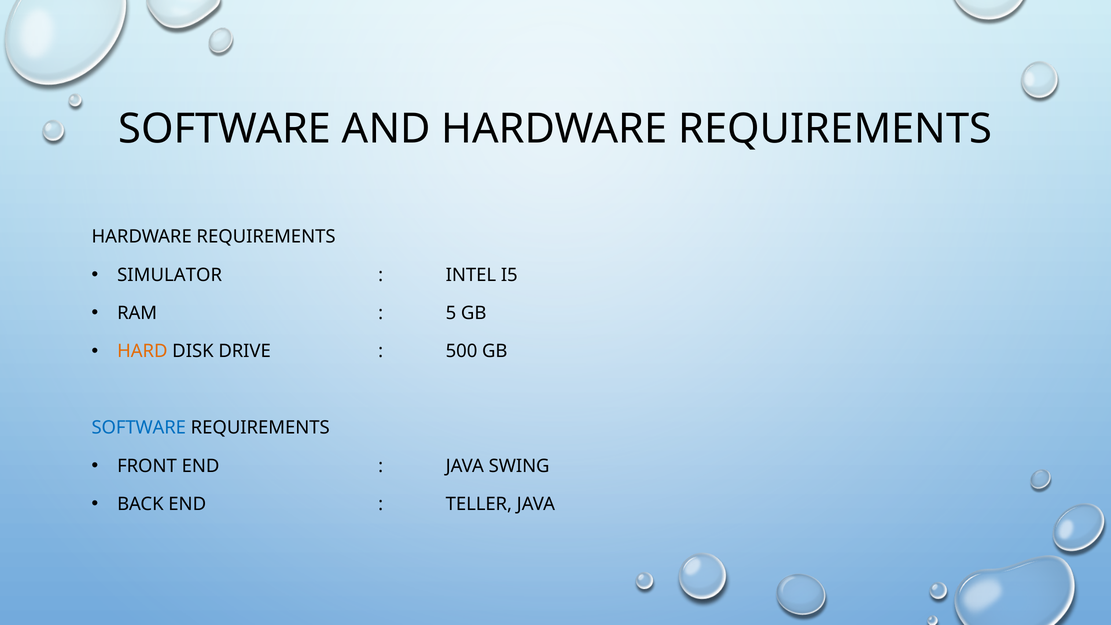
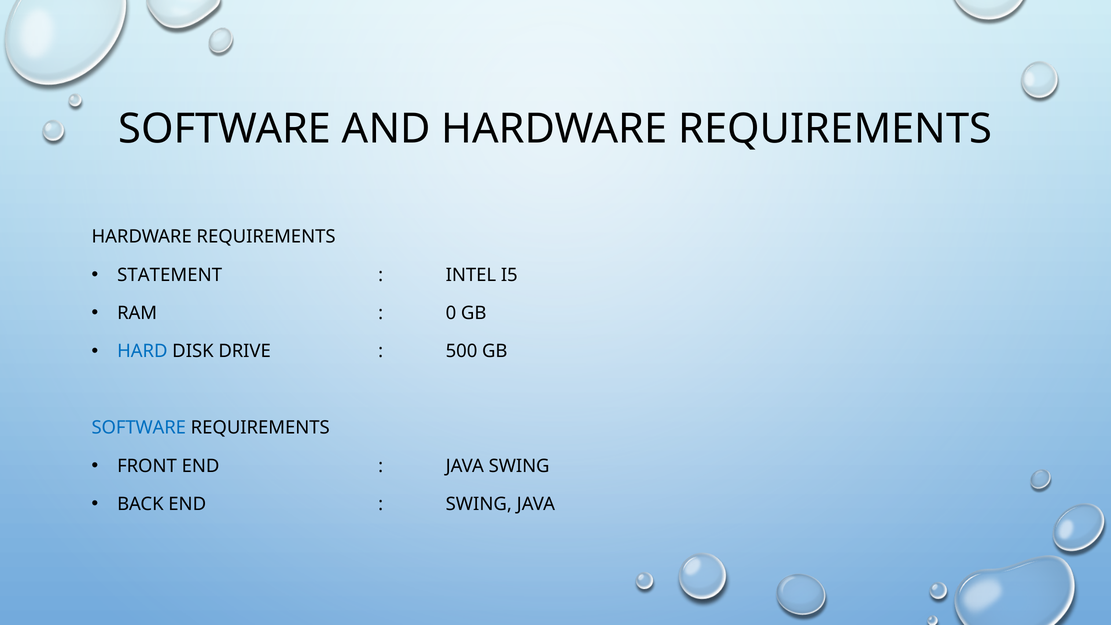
SIMULATOR: SIMULATOR -> STATEMENT
5: 5 -> 0
HARD colour: orange -> blue
TELLER at (479, 504): TELLER -> SWING
